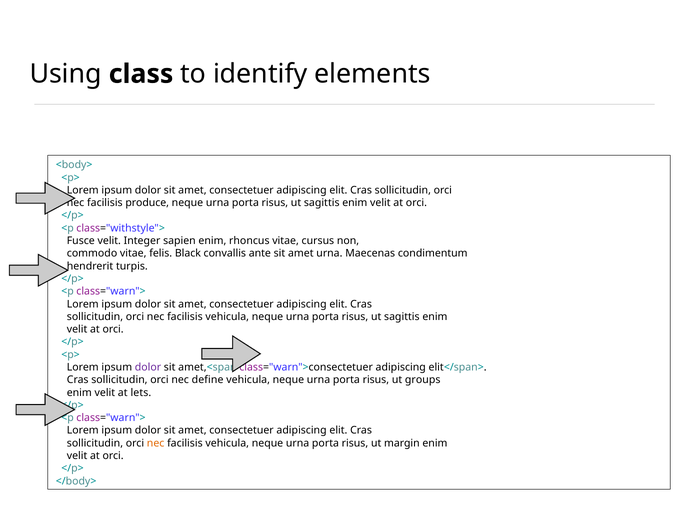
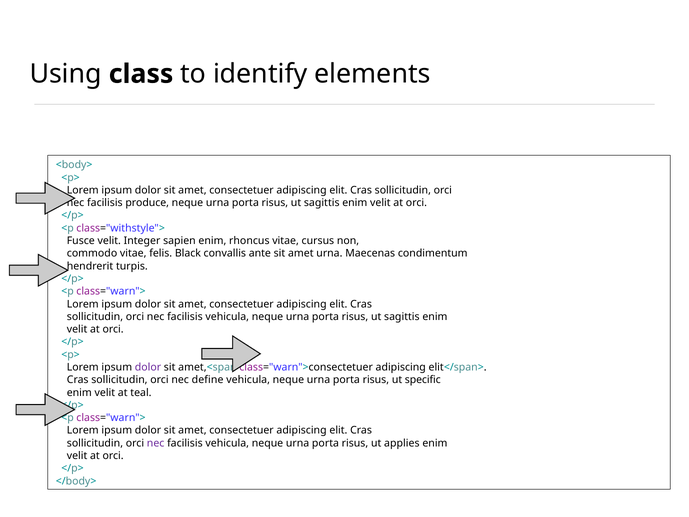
groups: groups -> specific
lets: lets -> teal
nec at (156, 443) colour: orange -> purple
margin: margin -> applies
